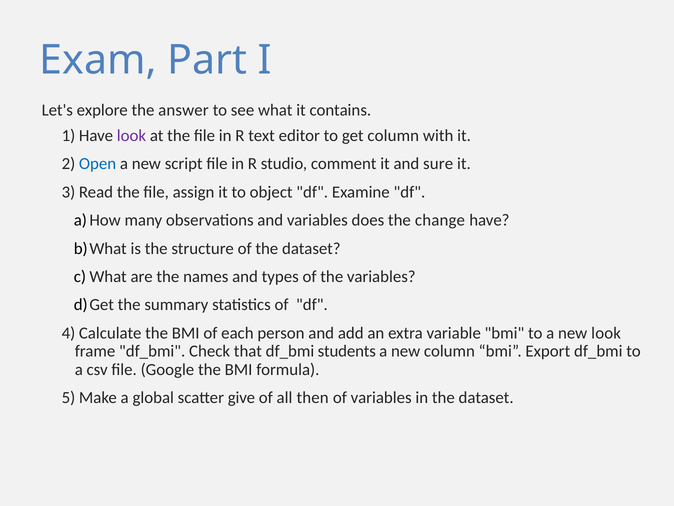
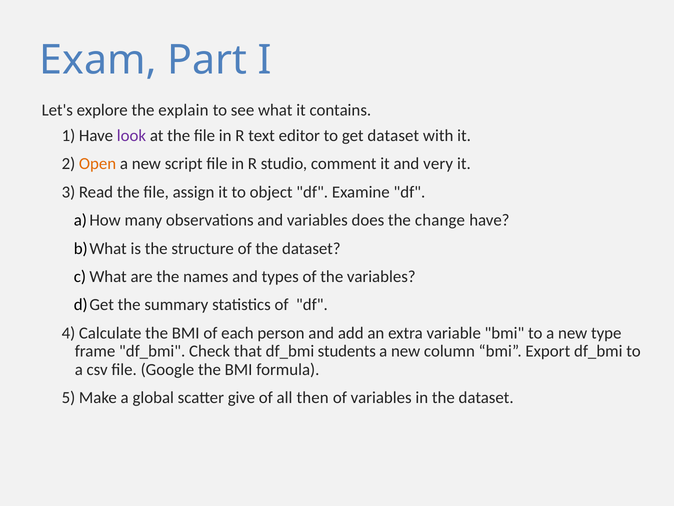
answer: answer -> explain
get column: column -> dataset
Open colour: blue -> orange
sure: sure -> very
new look: look -> type
